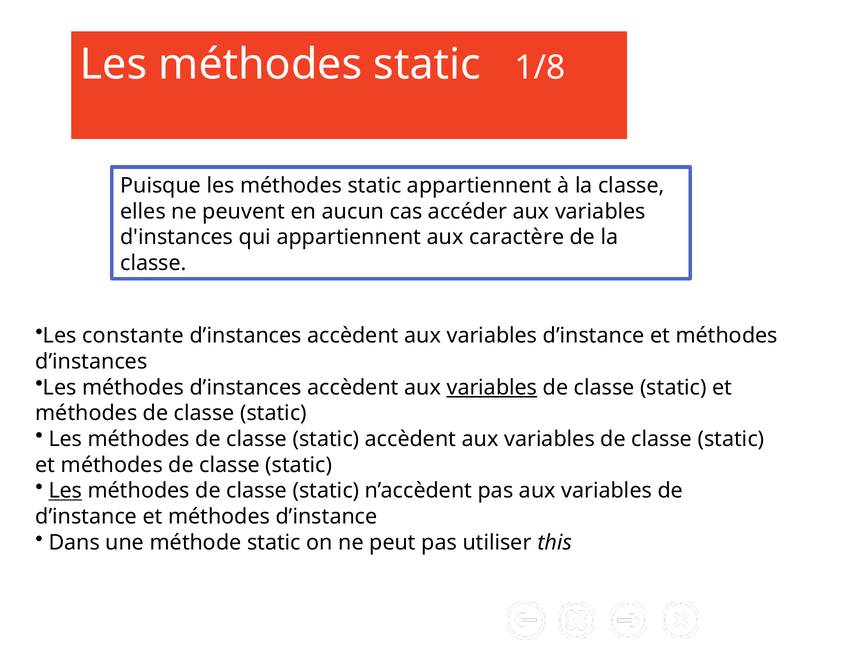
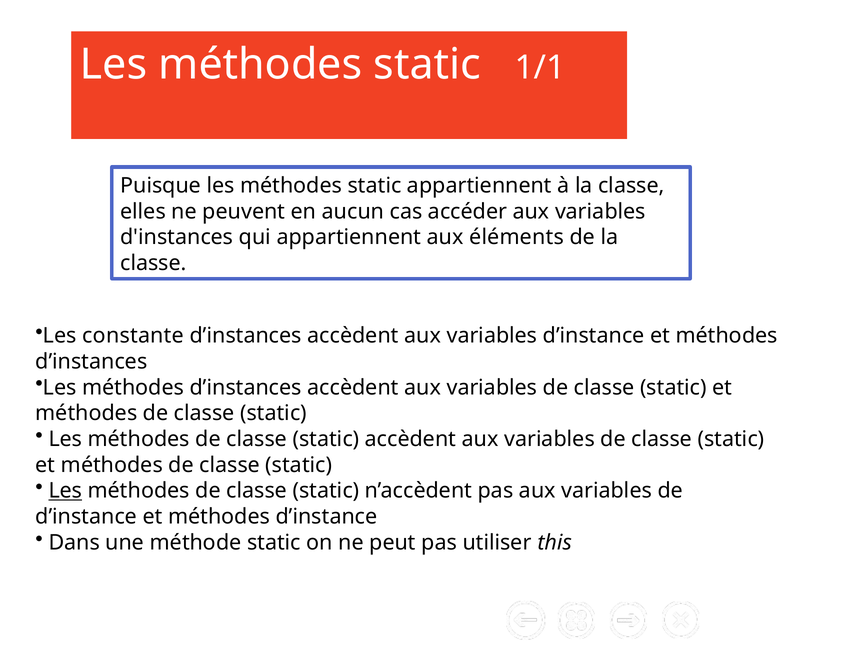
1/8: 1/8 -> 1/1
caractère: caractère -> éléments
variables at (492, 387) underline: present -> none
